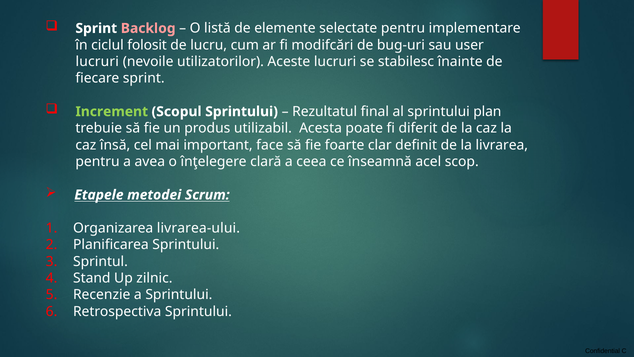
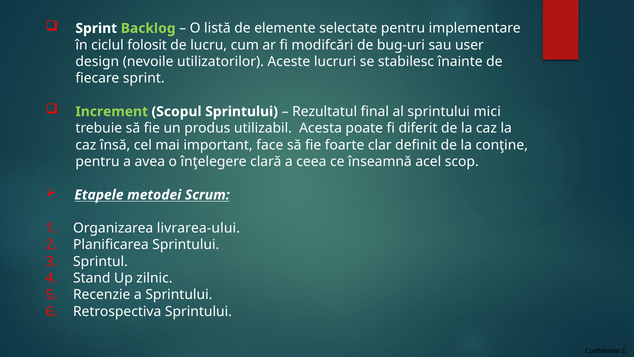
Backlog colour: pink -> light green
lucruri at (97, 62): lucruri -> design
plan: plan -> mici
livrarea: livrarea -> conţine
